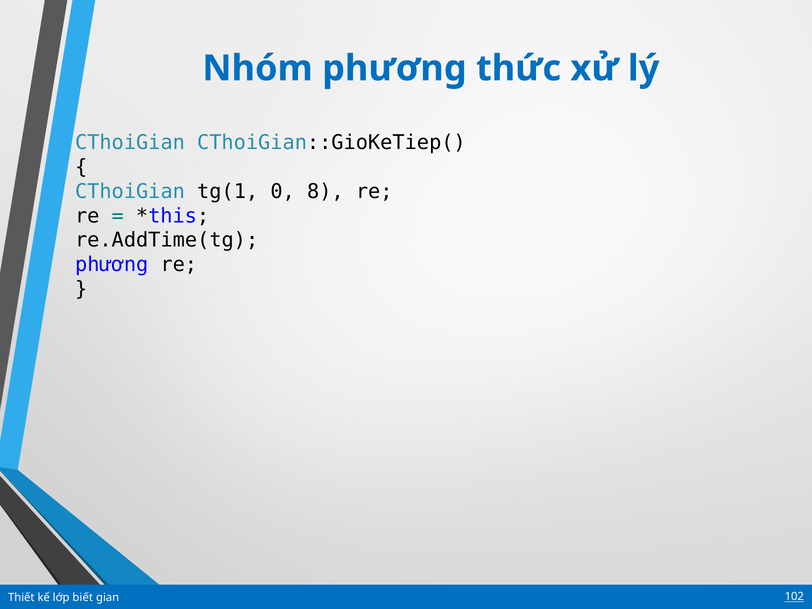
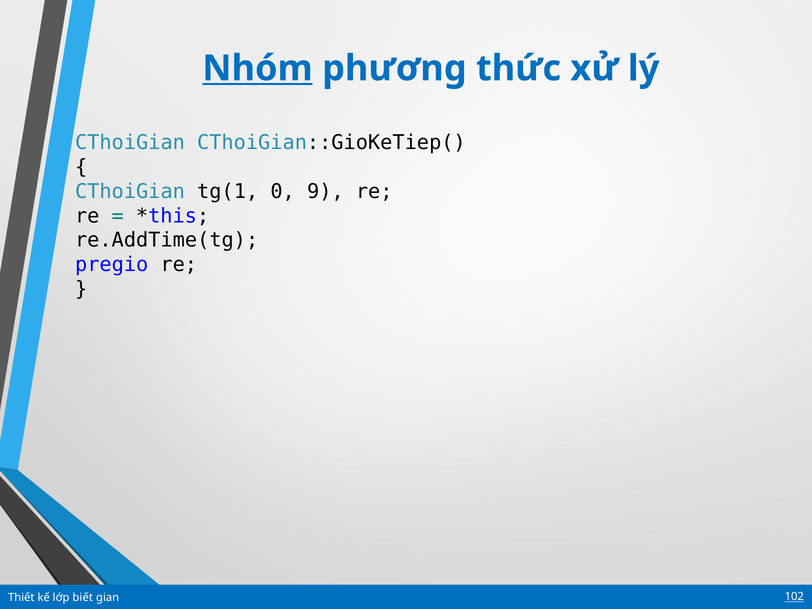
Nhóm underline: none -> present
8: 8 -> 9
phương at (112, 265): phương -> pregio
